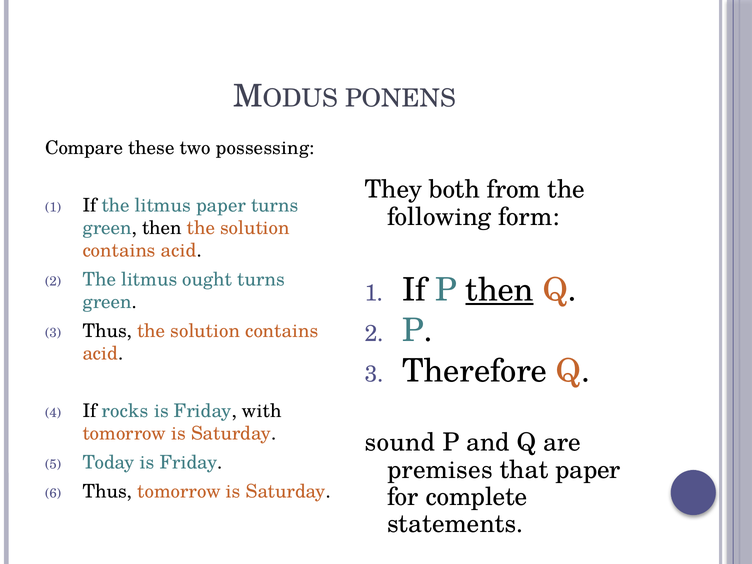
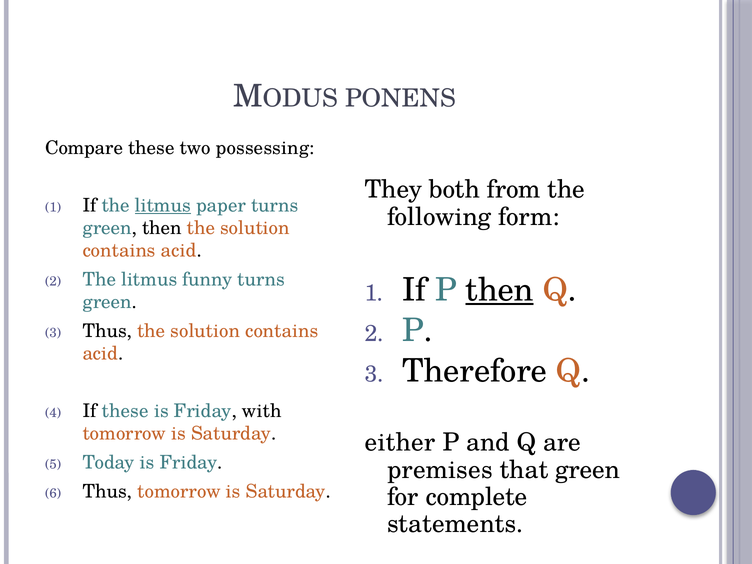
litmus at (163, 206) underline: none -> present
ought: ought -> funny
If rocks: rocks -> these
sound: sound -> either
that paper: paper -> green
